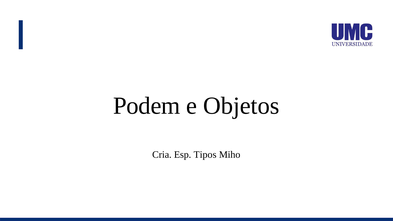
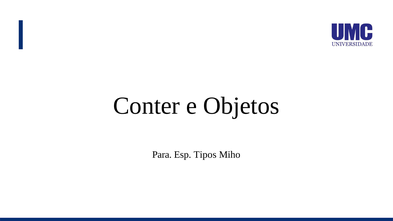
Podem: Podem -> Conter
Cria: Cria -> Para
